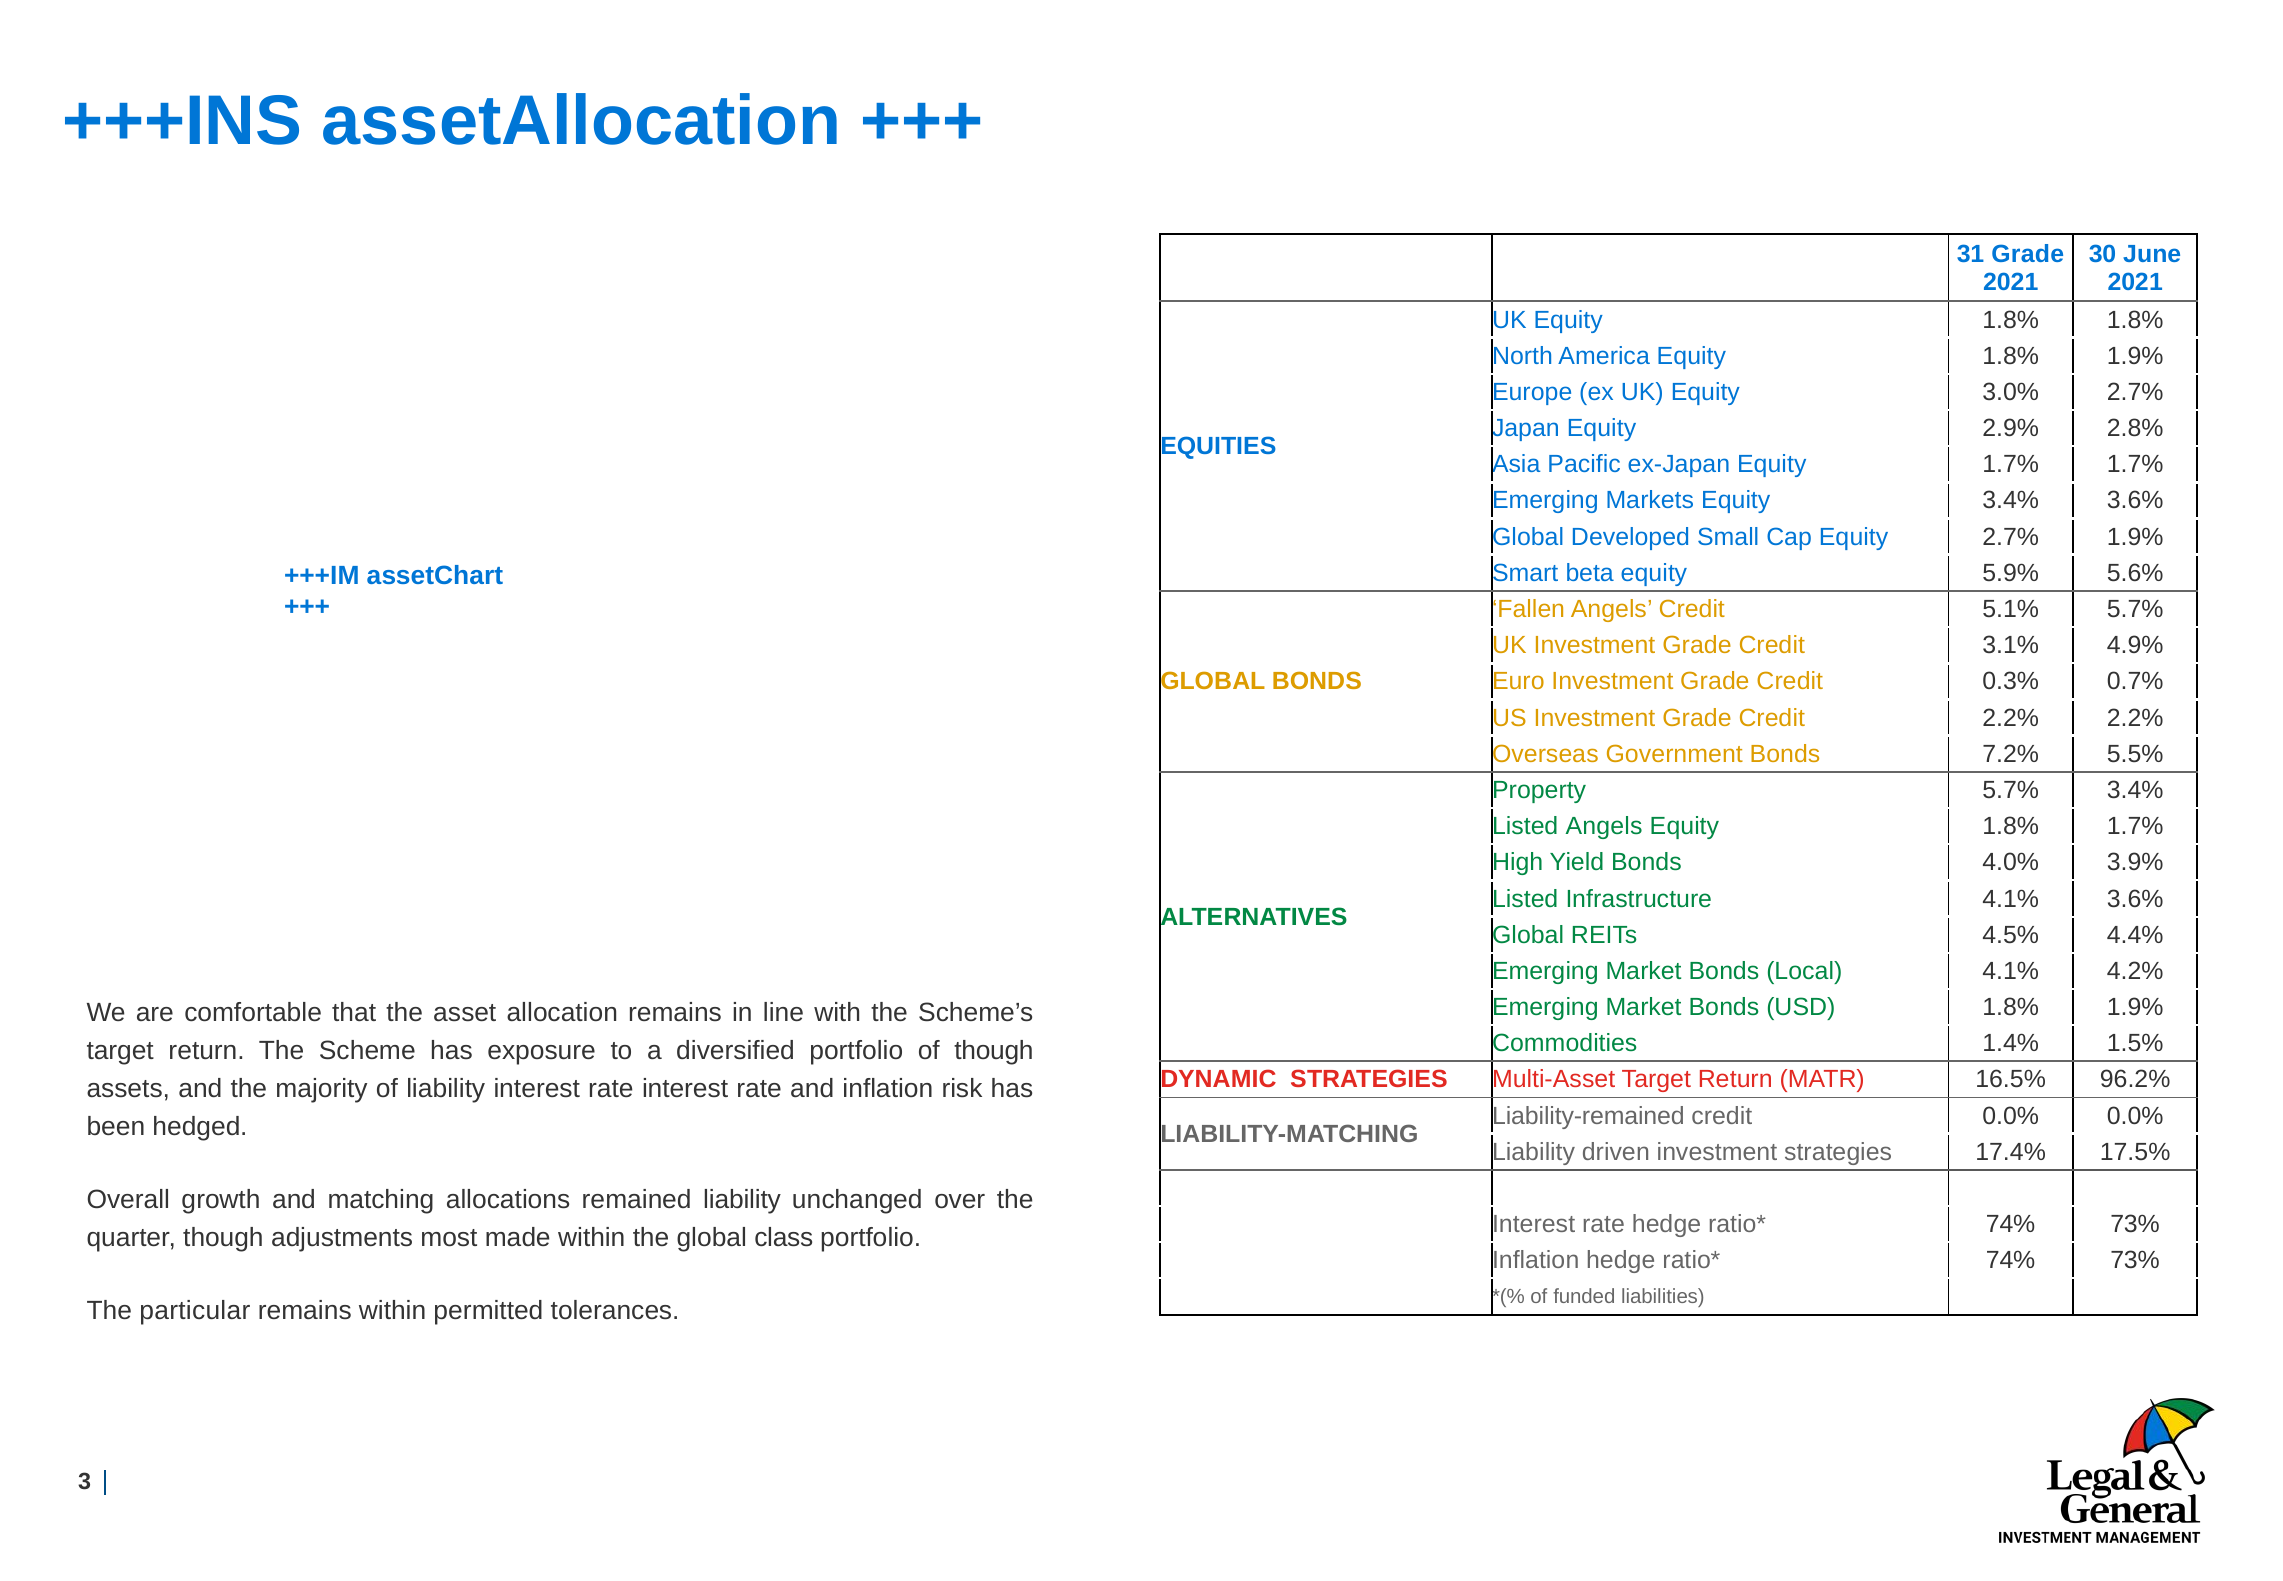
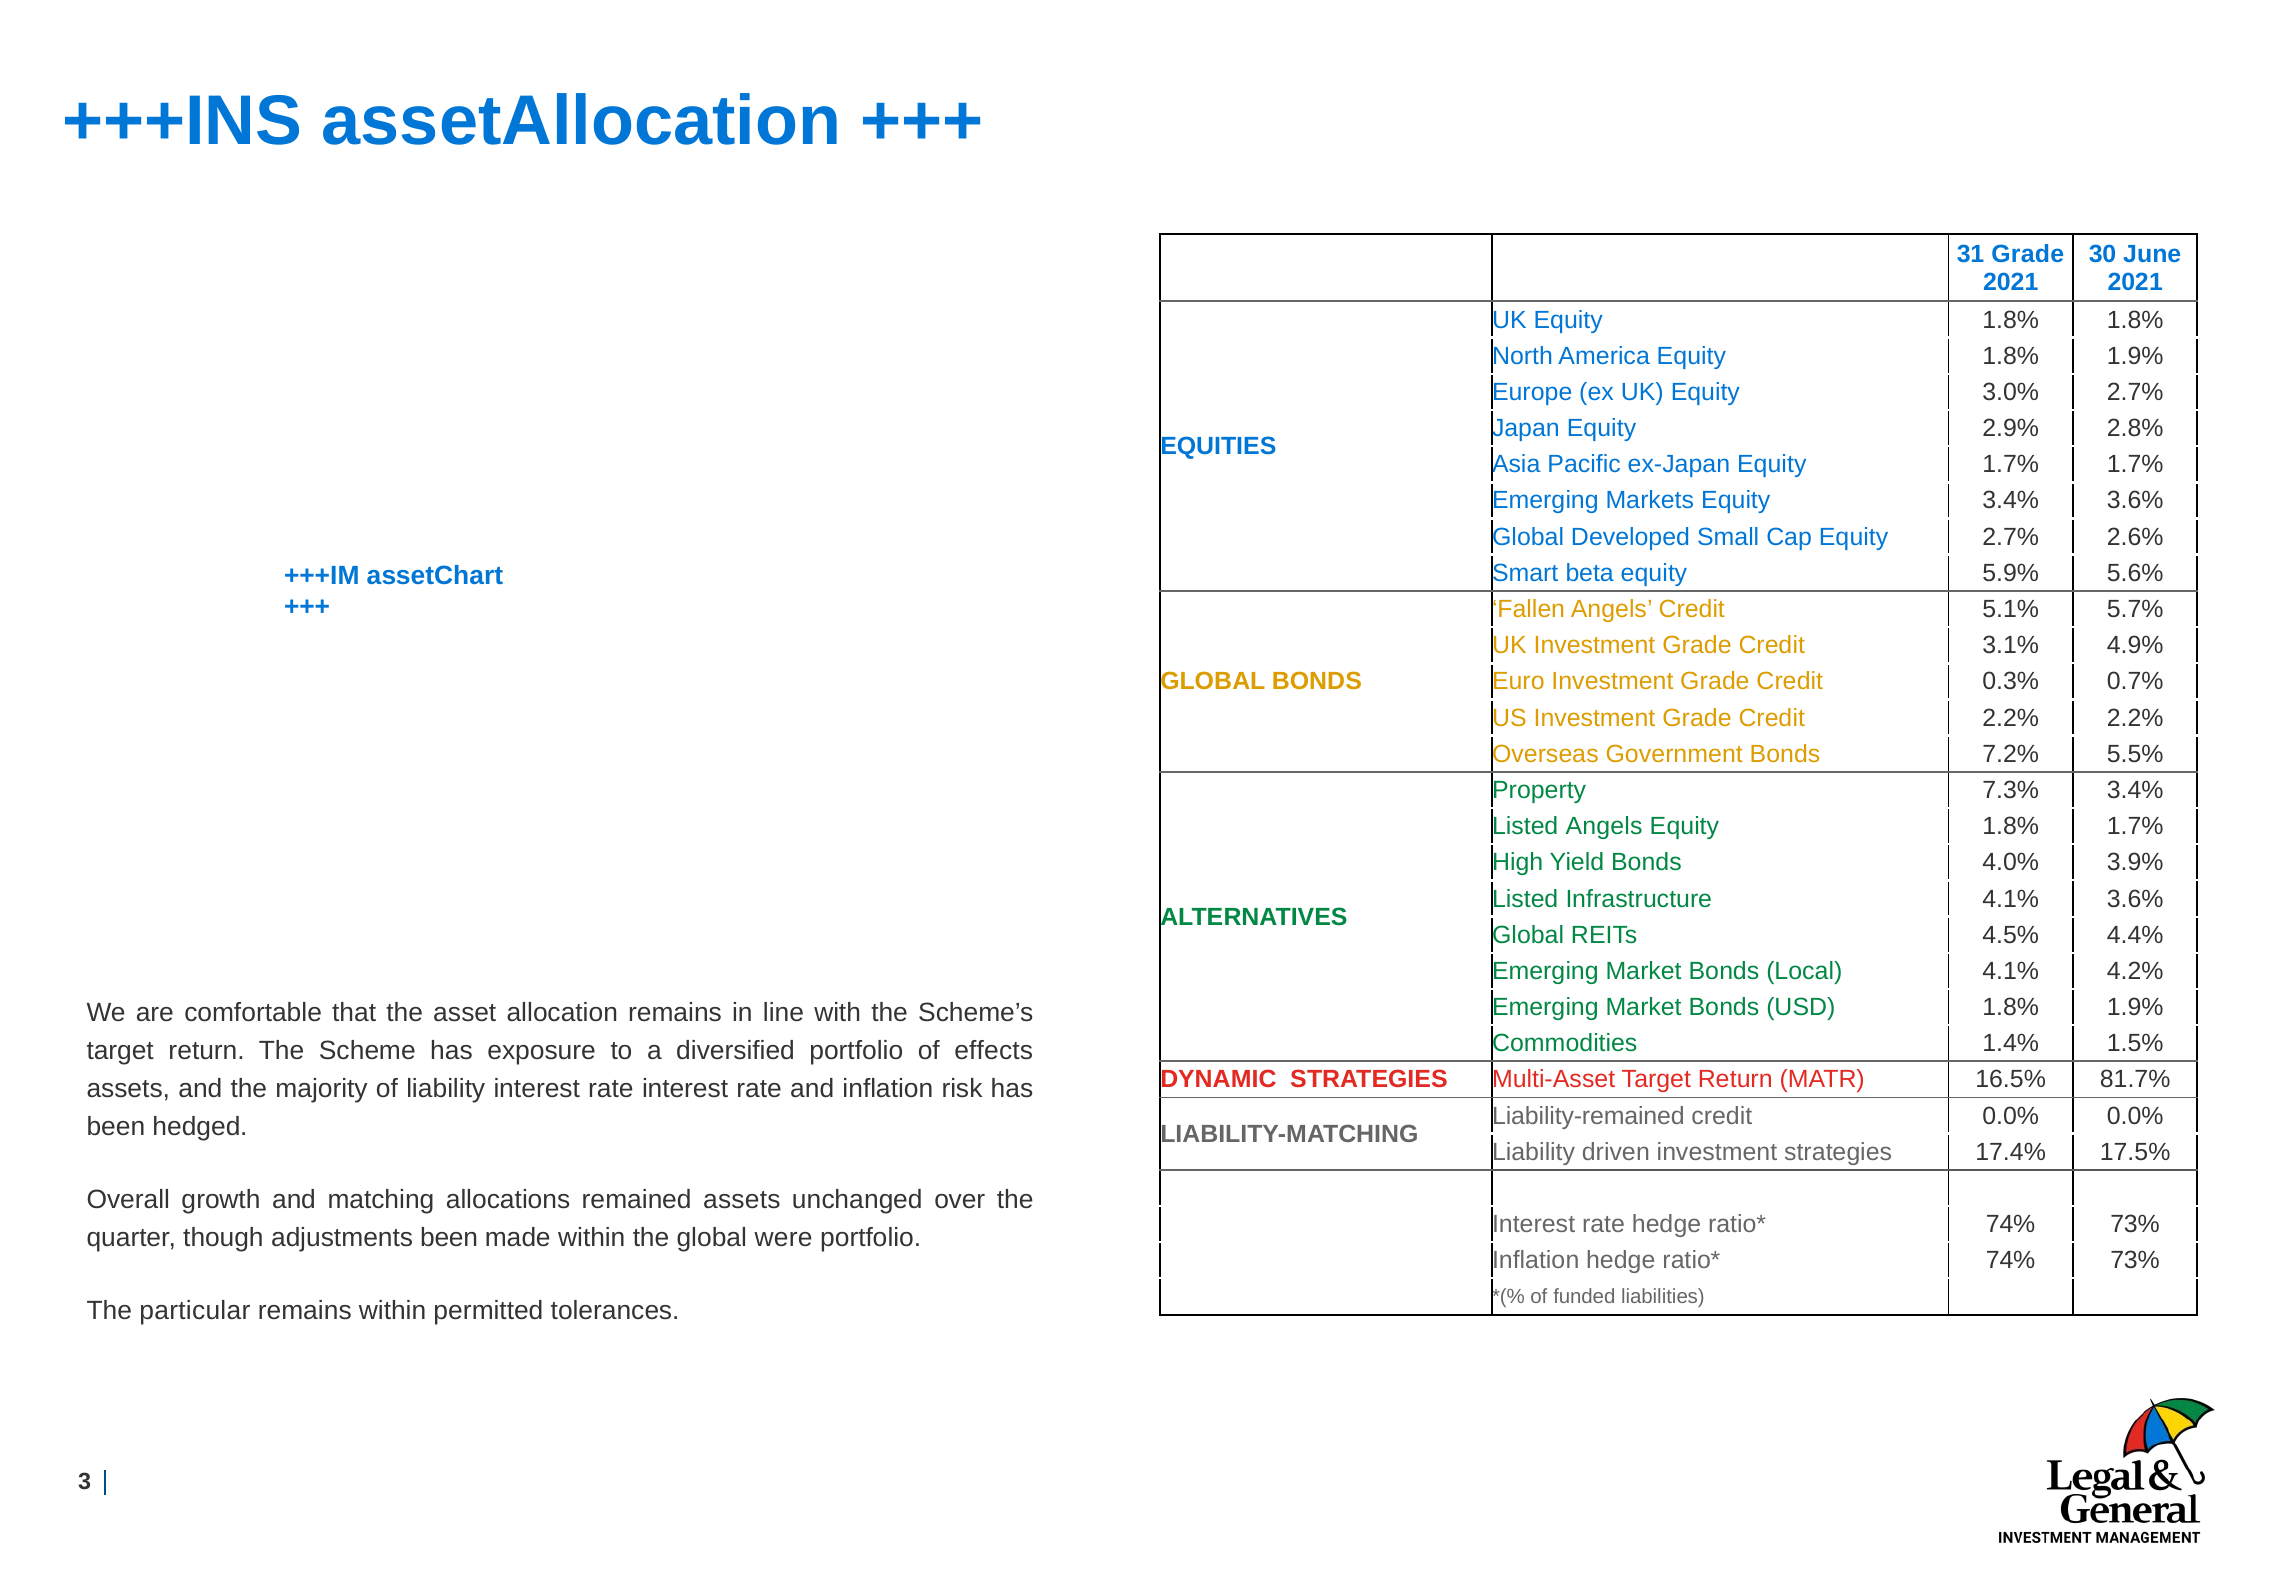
2.7% 1.9%: 1.9% -> 2.6%
Property 5.7%: 5.7% -> 7.3%
of though: though -> effects
96.2%: 96.2% -> 81.7%
remained liability: liability -> assets
adjustments most: most -> been
class: class -> were
